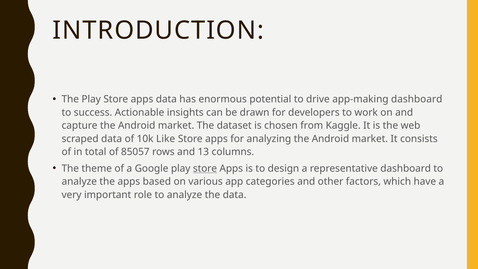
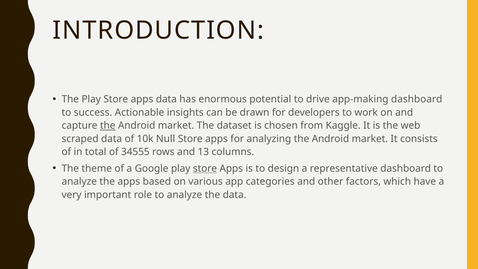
the at (108, 126) underline: none -> present
Like: Like -> Null
85057: 85057 -> 34555
